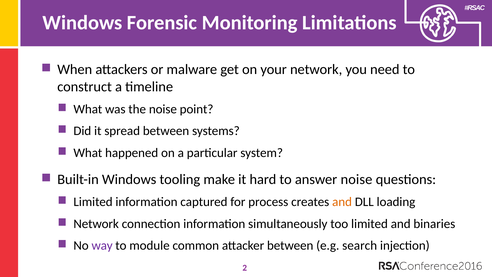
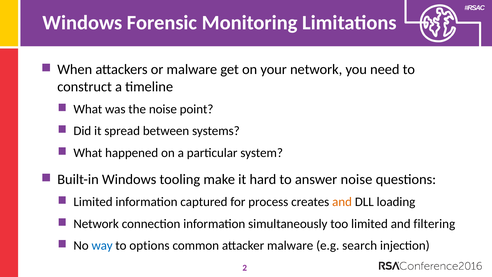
binaries: binaries -> filtering
way colour: purple -> blue
module: module -> options
attacker between: between -> malware
